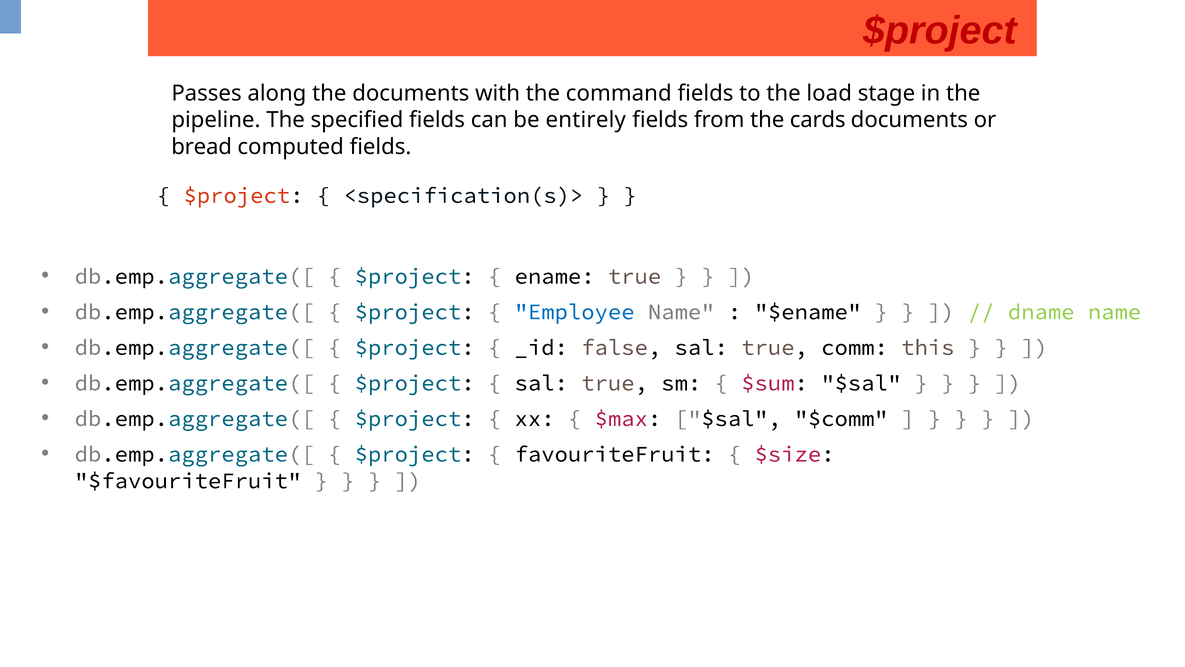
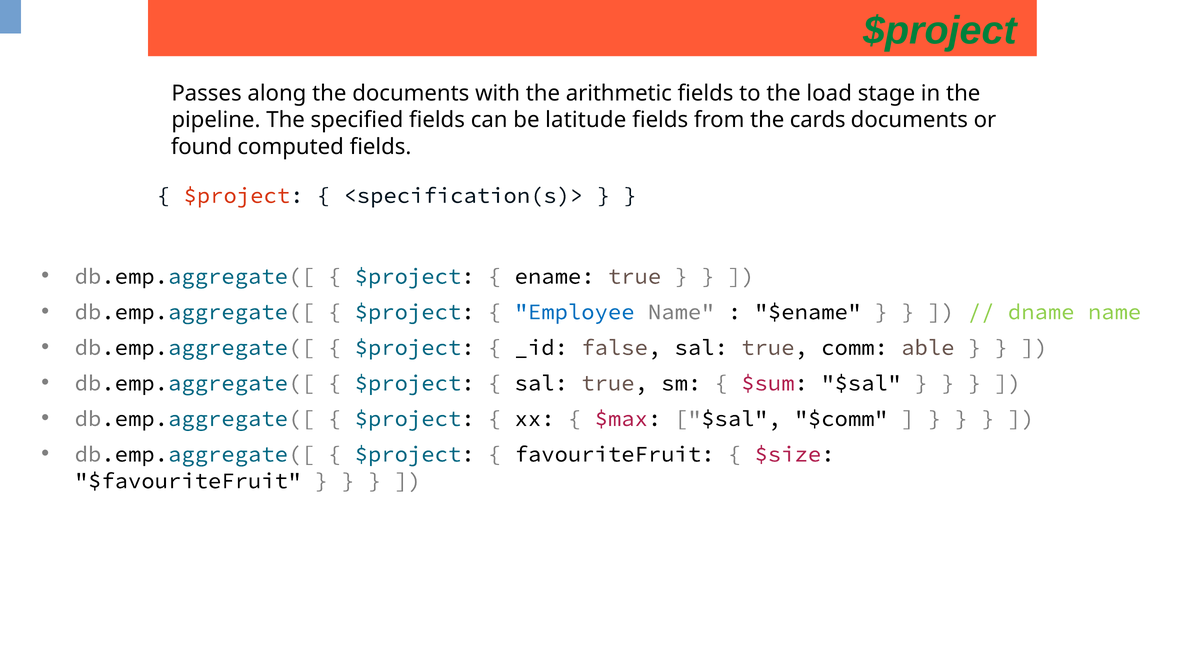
$project at (940, 31) colour: red -> green
command: command -> arithmetic
entirely: entirely -> latitude
bread: bread -> found
this: this -> able
